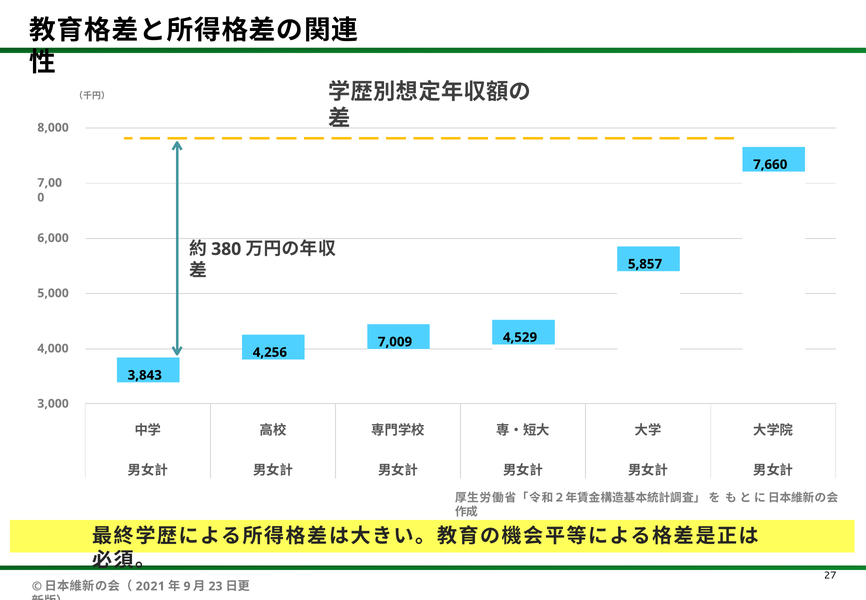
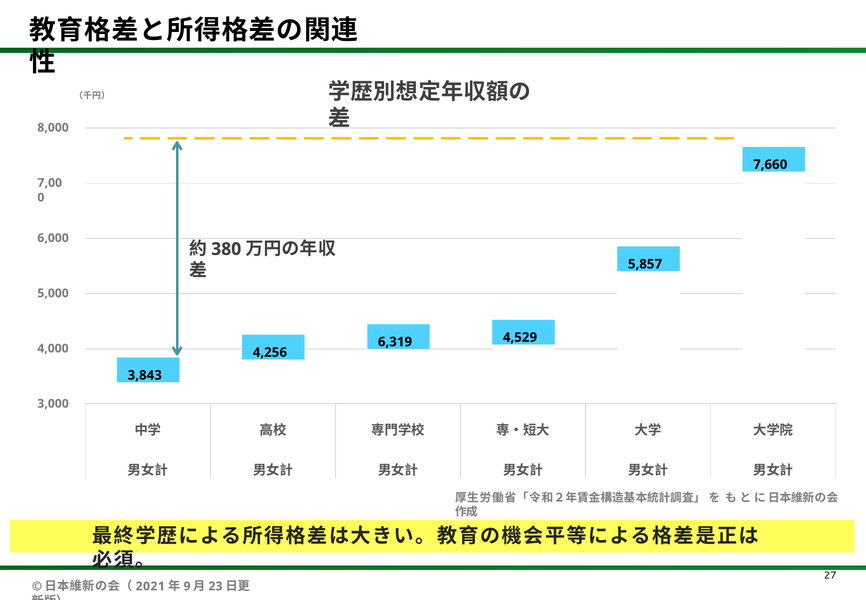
7,009: 7,009 -> 6,319
